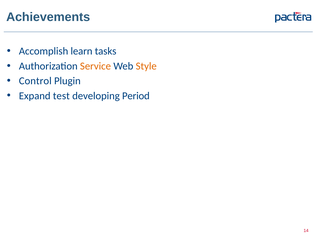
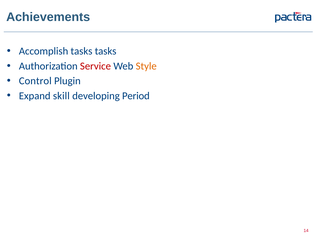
Accomplish learn: learn -> tasks
Service colour: orange -> red
test: test -> skill
